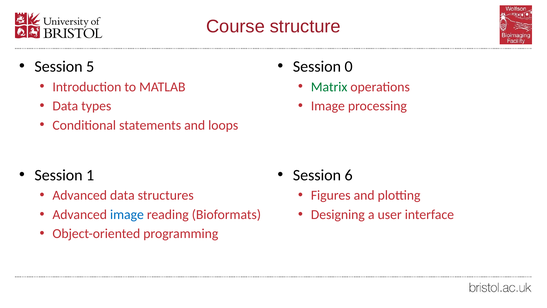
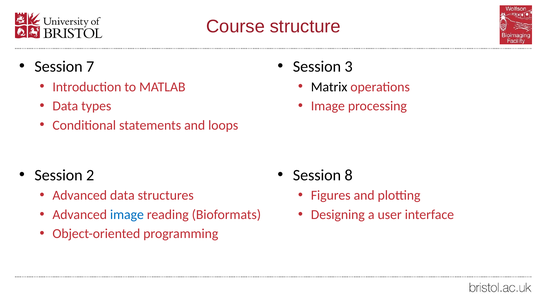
5: 5 -> 7
0: 0 -> 3
Matrix colour: green -> black
1: 1 -> 2
6: 6 -> 8
